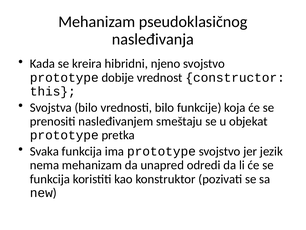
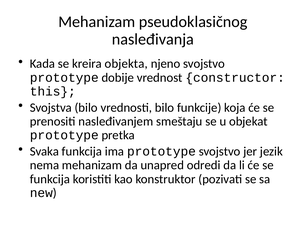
hibridni: hibridni -> objekta
